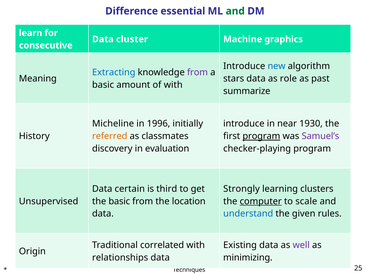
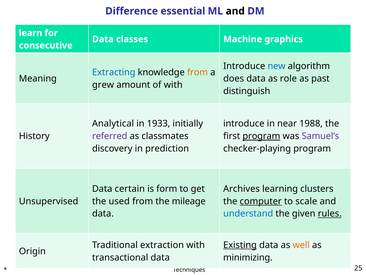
and at (235, 11) colour: green -> black
cluster: cluster -> classes
from at (197, 72) colour: purple -> orange
stars: stars -> does
basic at (103, 85): basic -> grew
summarize: summarize -> distinguish
Micheline: Micheline -> Analytical
1996: 1996 -> 1933
1930: 1930 -> 1988
referred colour: orange -> purple
evaluation: evaluation -> prediction
third: third -> form
Strongly: Strongly -> Archives
the basic: basic -> used
location: location -> mileage
rules underline: none -> present
correlated: correlated -> extraction
Existing underline: none -> present
well colour: purple -> orange
relationships: relationships -> transactional
